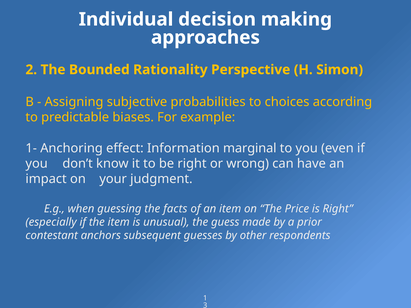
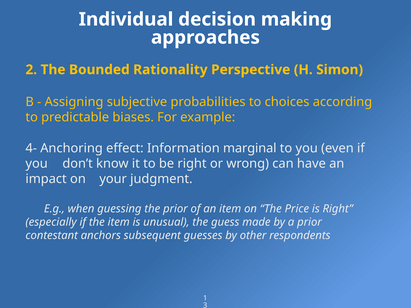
1-: 1- -> 4-
the facts: facts -> prior
